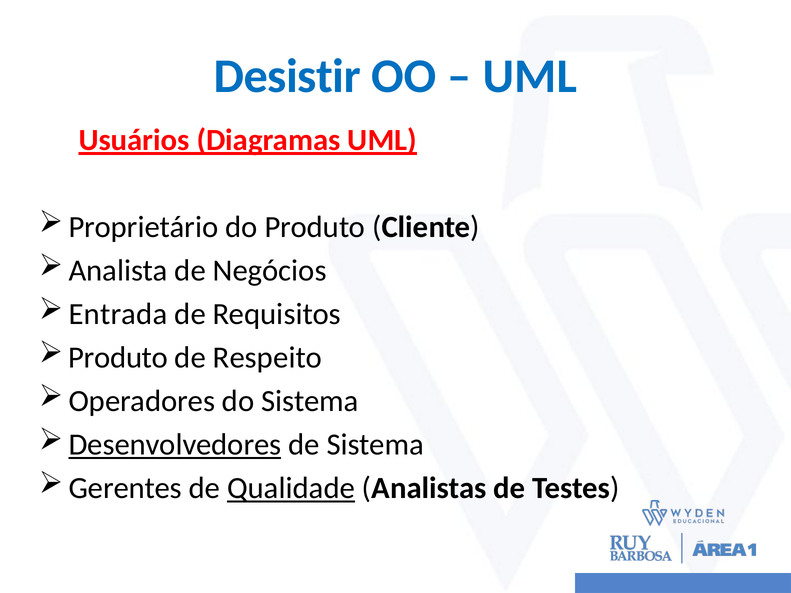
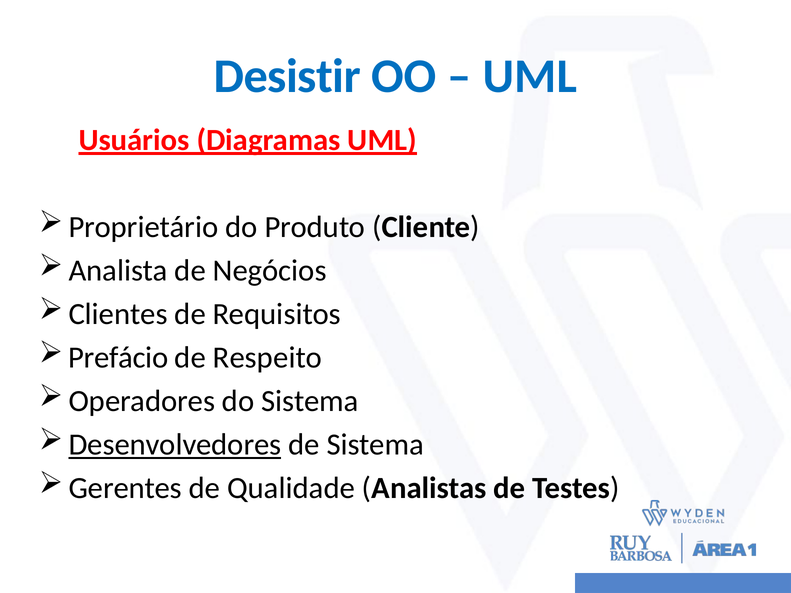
Entrada: Entrada -> Clientes
Produto at (118, 358): Produto -> Prefácio
Qualidade underline: present -> none
